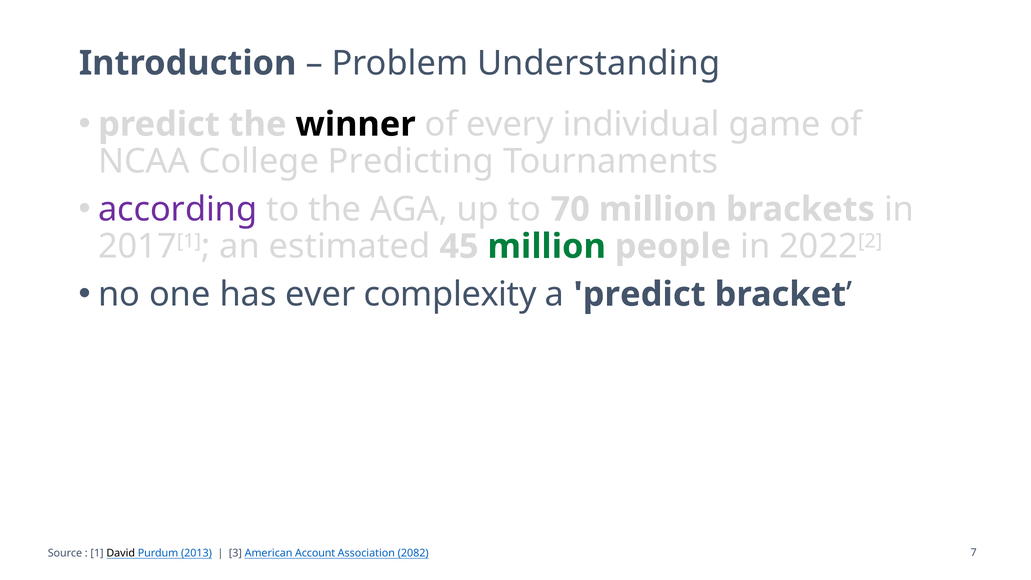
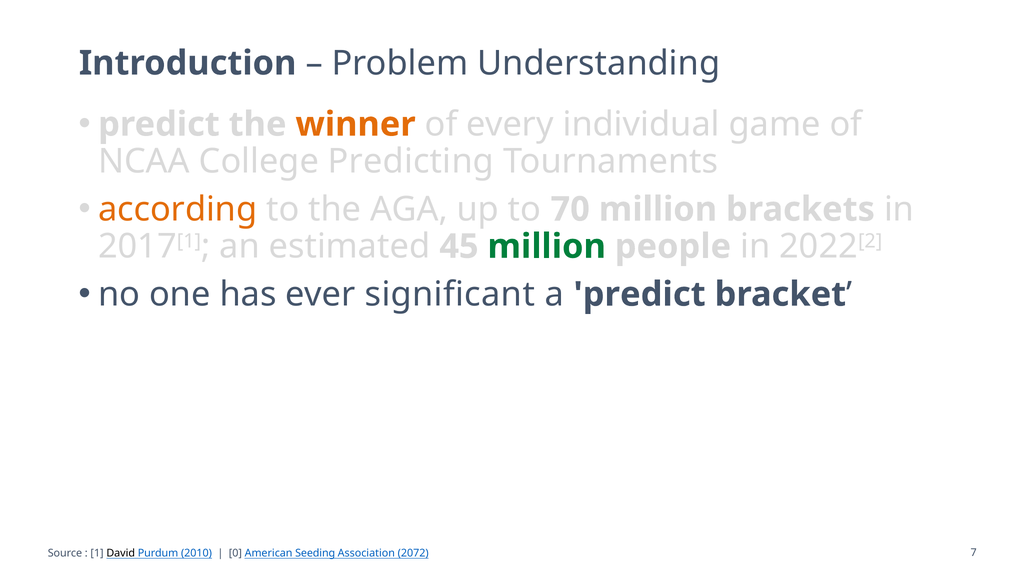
winner colour: black -> orange
according colour: purple -> orange
complexity: complexity -> significant
2013: 2013 -> 2010
3: 3 -> 0
Account: Account -> Seeding
2082: 2082 -> 2072
